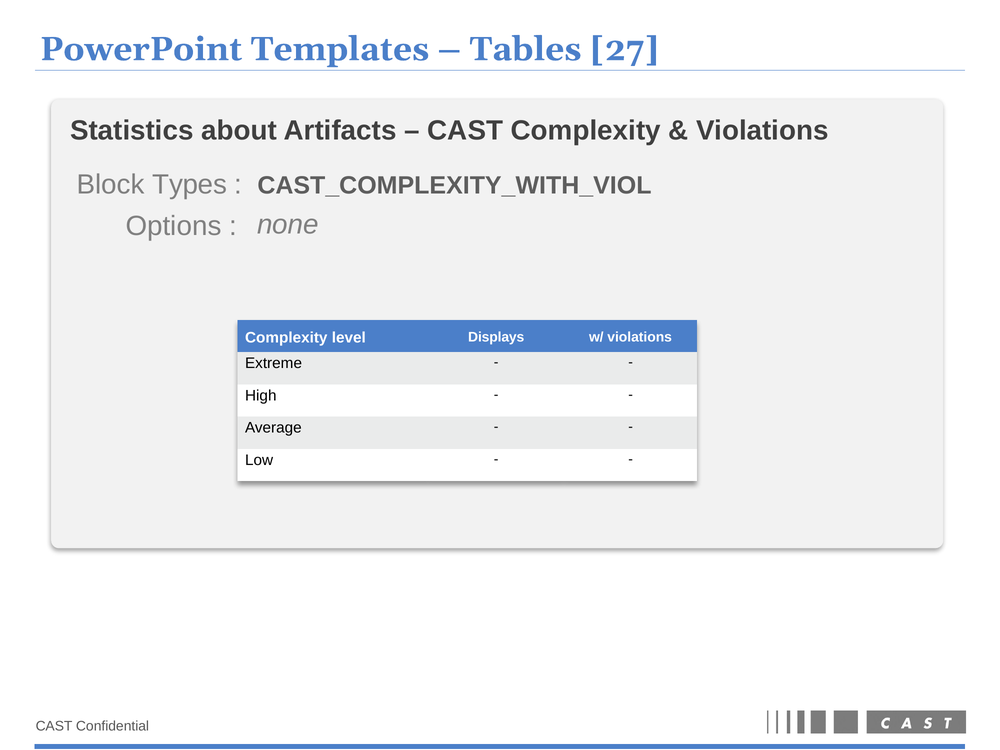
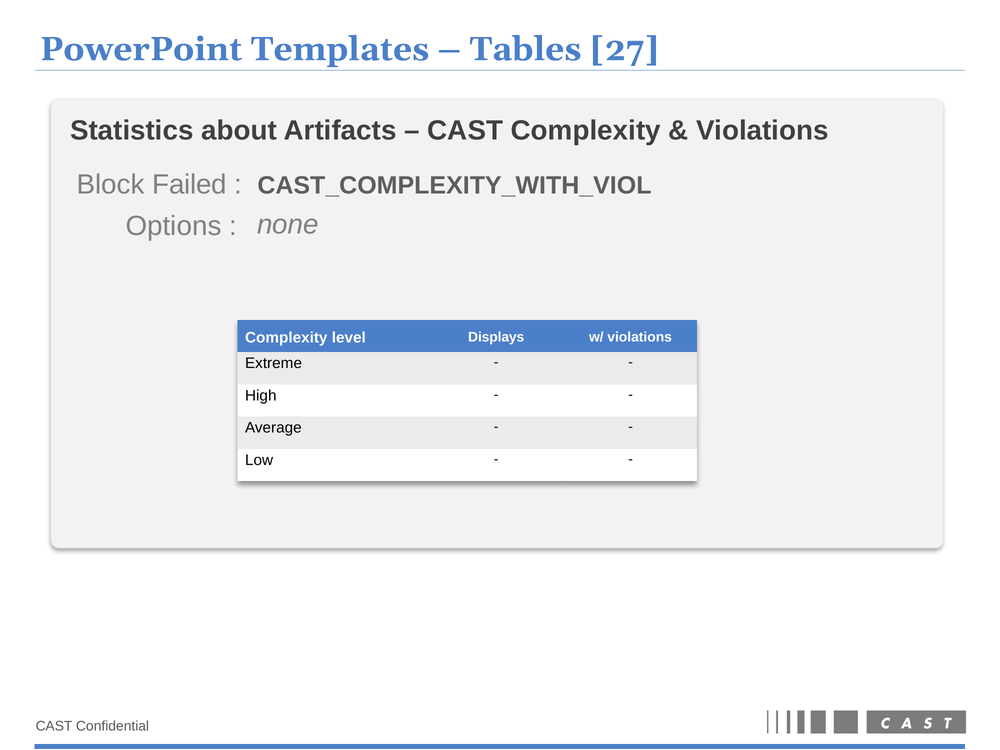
Types: Types -> Failed
